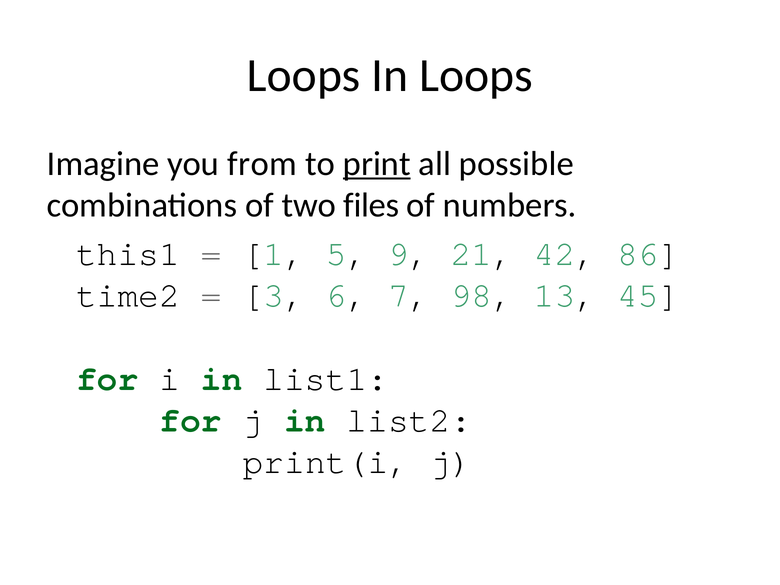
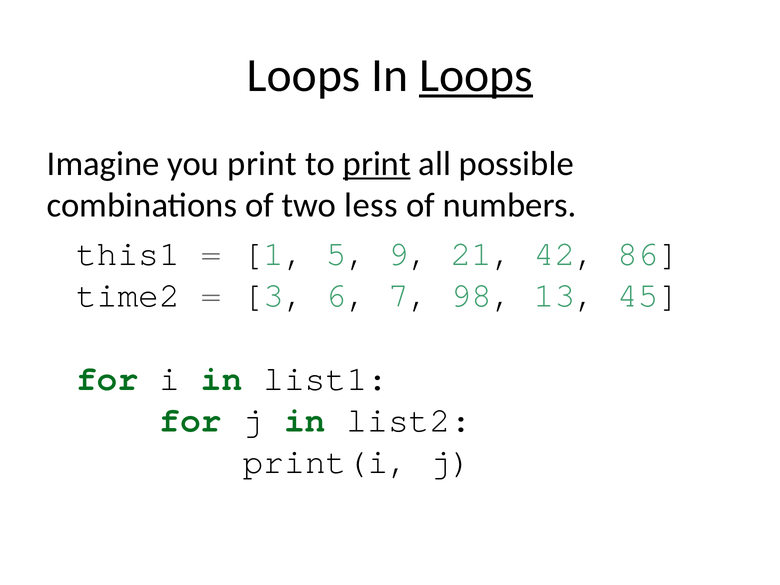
Loops at (476, 76) underline: none -> present
you from: from -> print
files: files -> less
